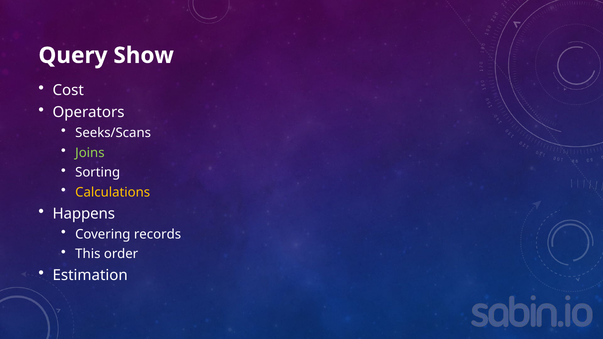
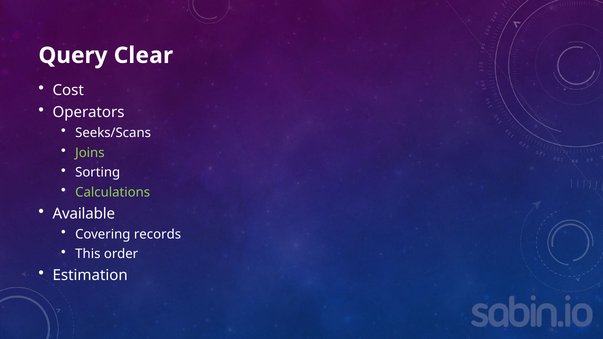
Show: Show -> Clear
Calculations colour: yellow -> light green
Happens: Happens -> Available
